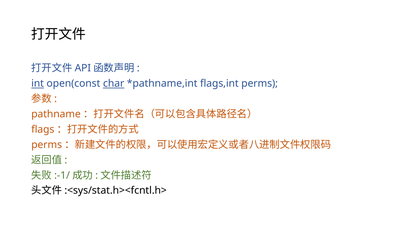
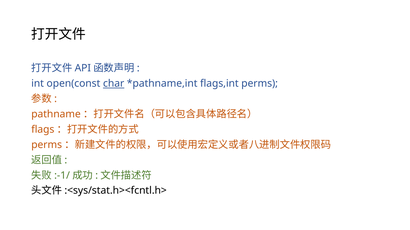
int underline: present -> none
